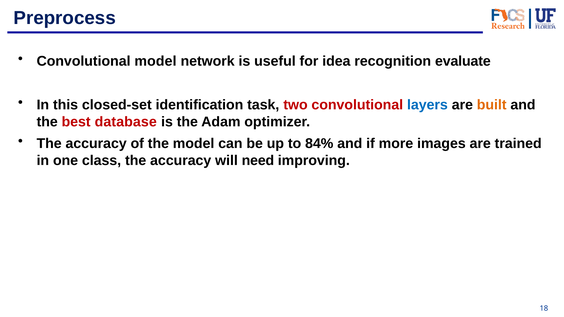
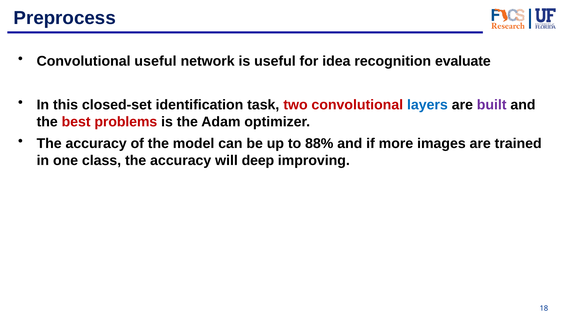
Convolutional model: model -> useful
built colour: orange -> purple
database: database -> problems
84%: 84% -> 88%
need: need -> deep
